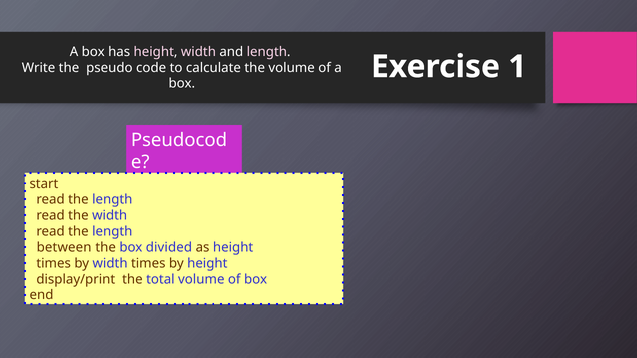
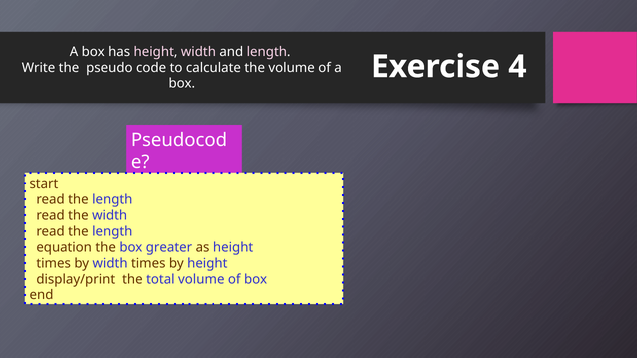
1: 1 -> 4
between: between -> equation
divided: divided -> greater
